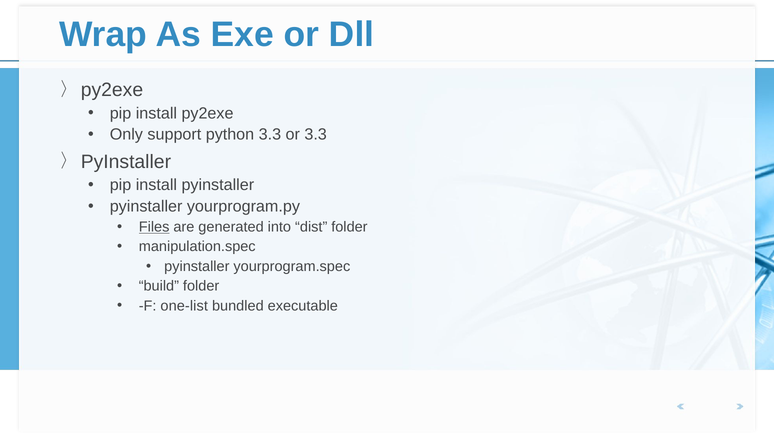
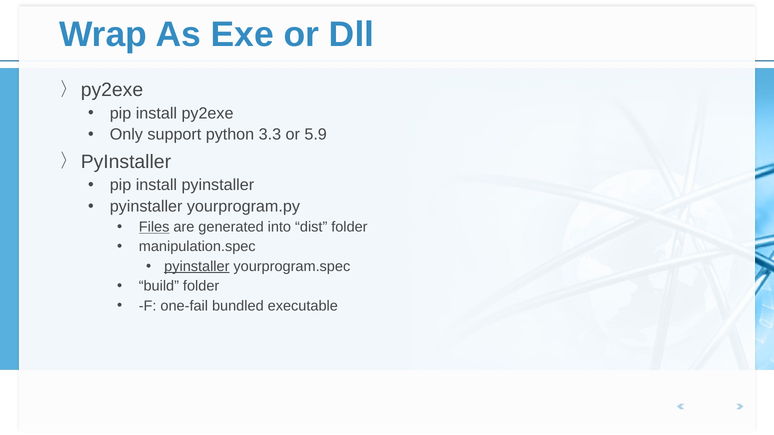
or 3.3: 3.3 -> 5.9
pyinstaller at (197, 267) underline: none -> present
one-list: one-list -> one-fail
